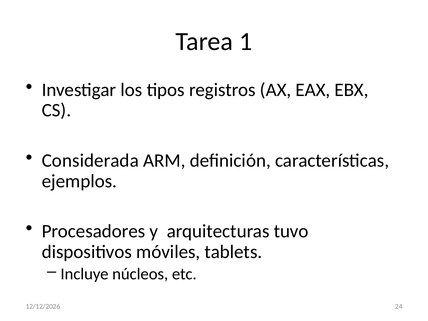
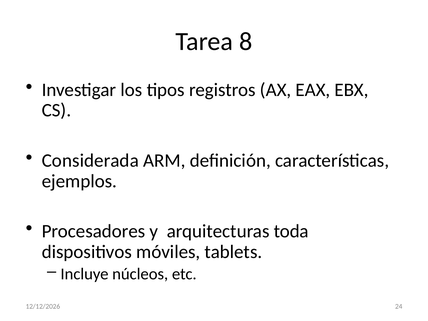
1: 1 -> 8
tuvo: tuvo -> toda
